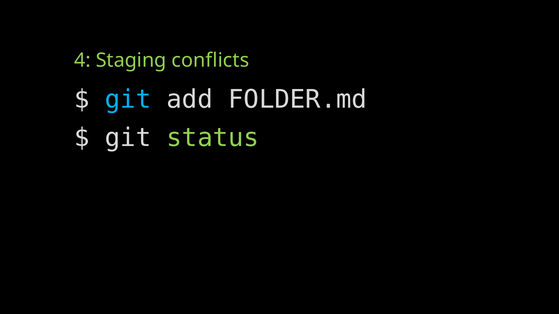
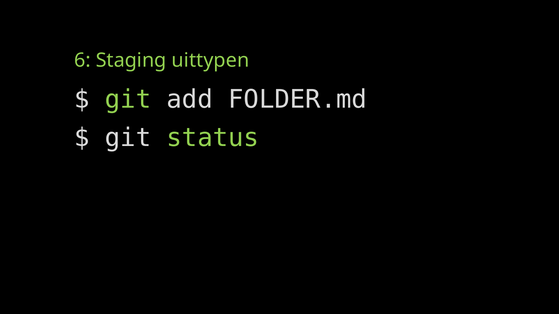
4: 4 -> 6
conflicts: conflicts -> uittypen
git at (128, 100) colour: light blue -> light green
